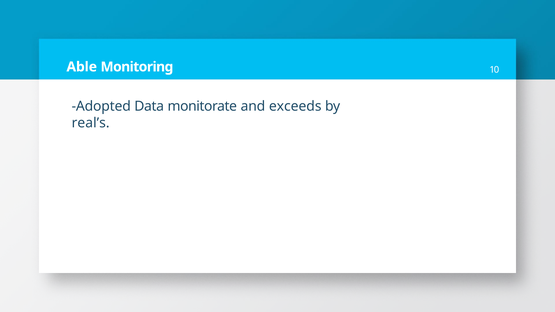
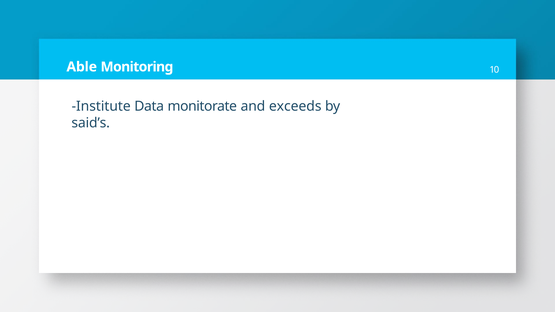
Adopted: Adopted -> Institute
real’s: real’s -> said’s
